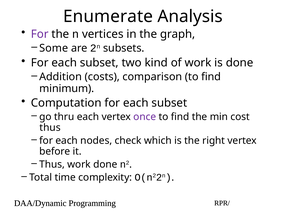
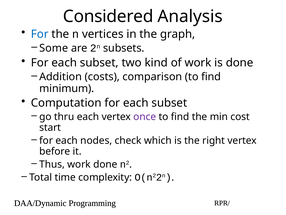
Enumerate: Enumerate -> Considered
For at (40, 34) colour: purple -> blue
thus at (50, 127): thus -> start
